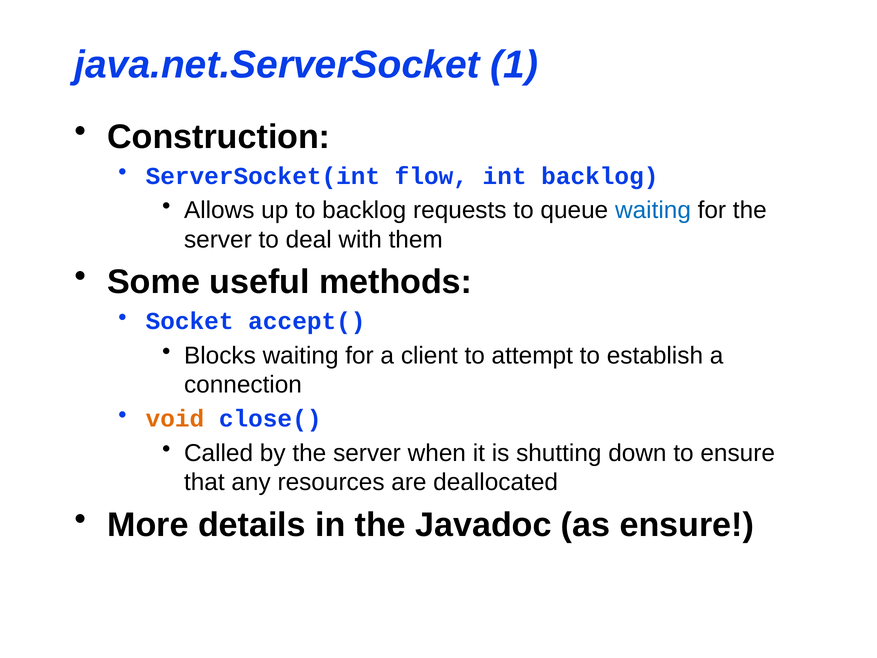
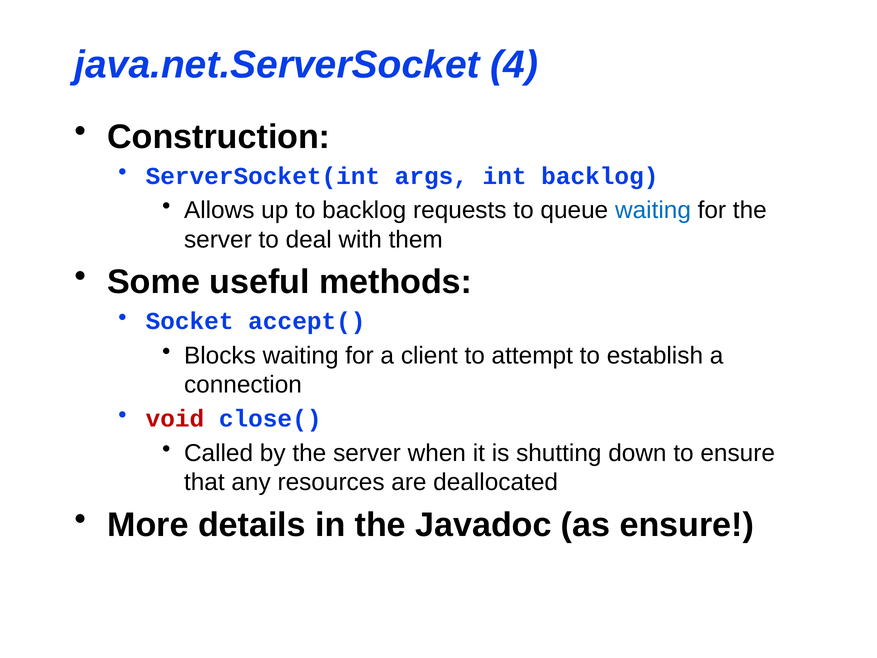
1: 1 -> 4
flow: flow -> args
void colour: orange -> red
